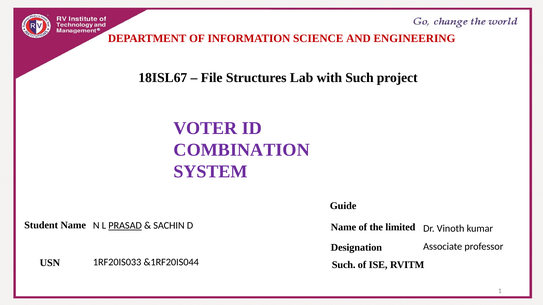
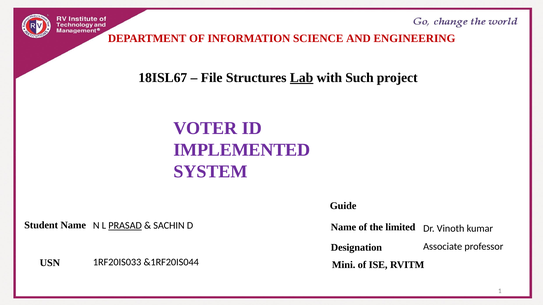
Lab underline: none -> present
COMBINATION: COMBINATION -> IMPLEMENTED
Such at (344, 265): Such -> Mini
